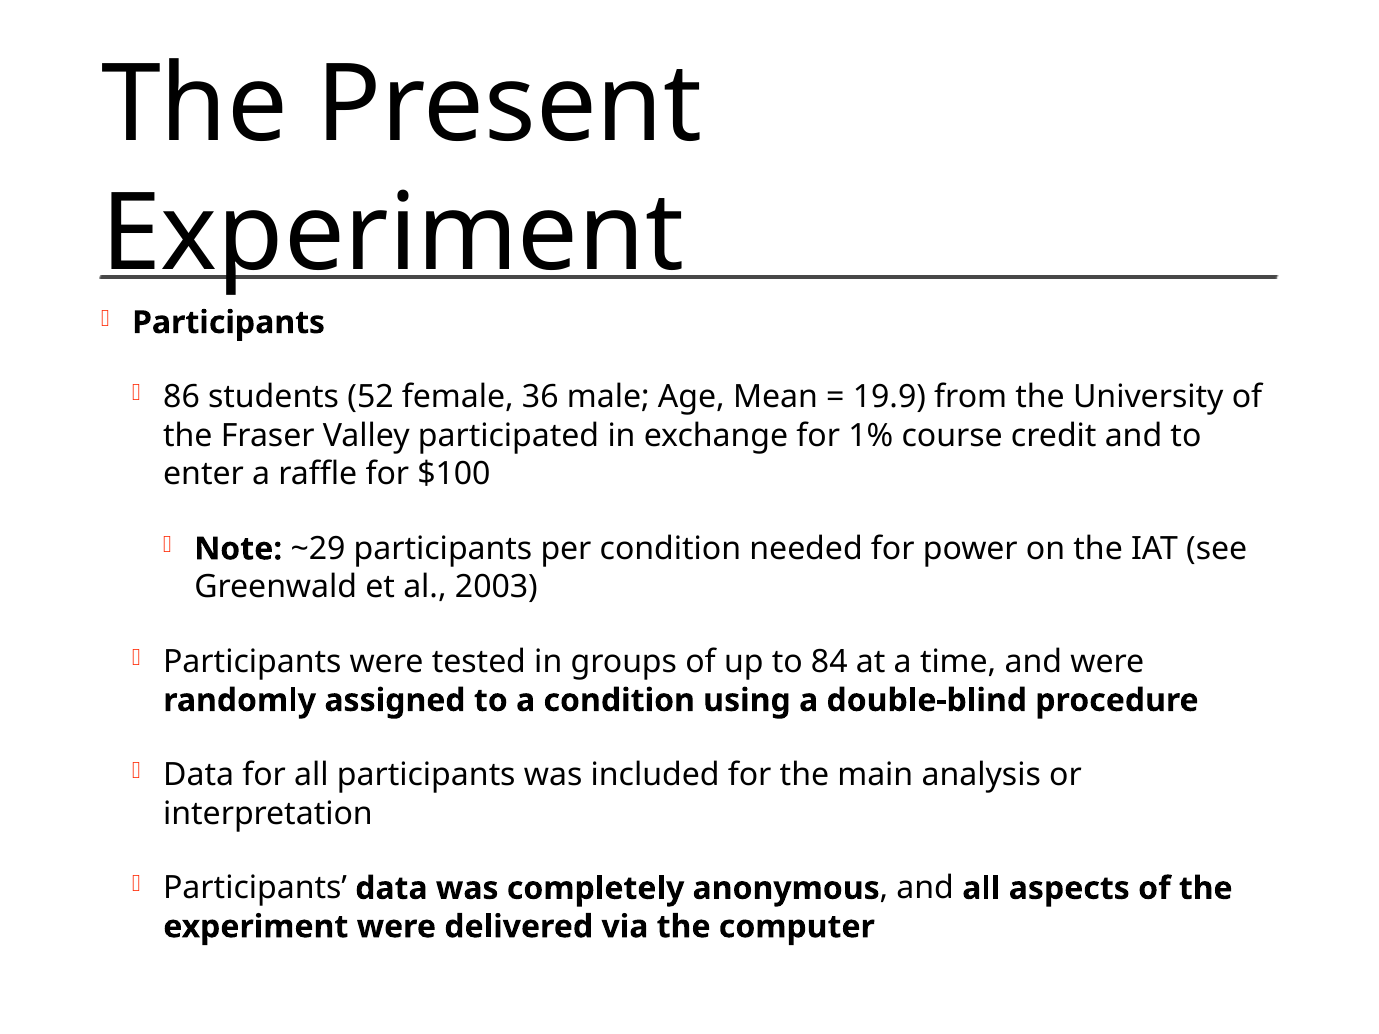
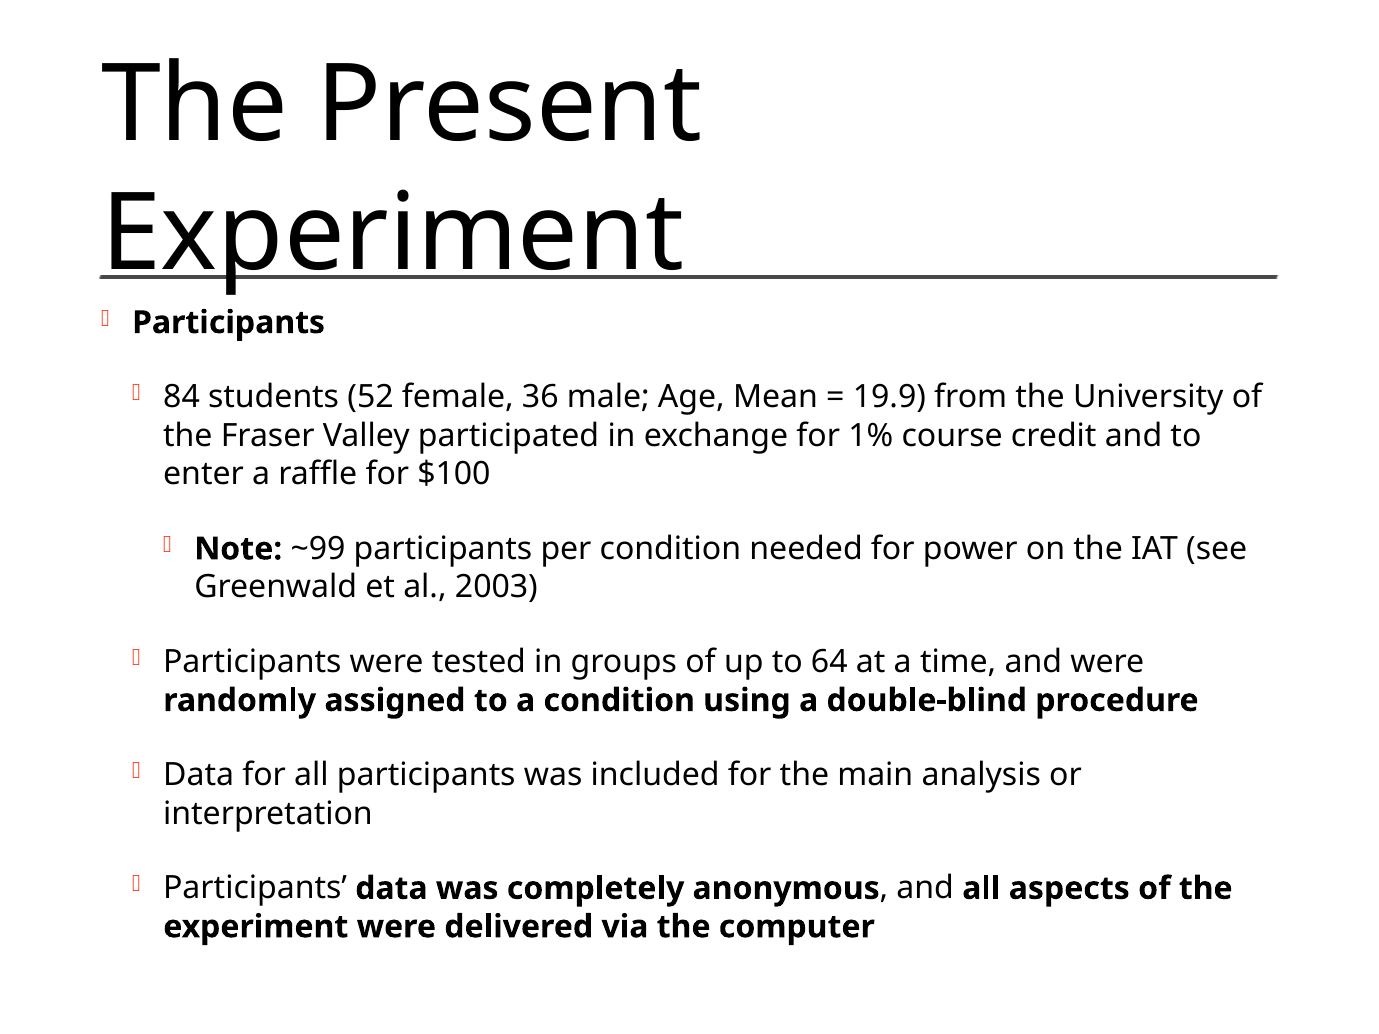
86: 86 -> 84
~29: ~29 -> ~99
84: 84 -> 64
